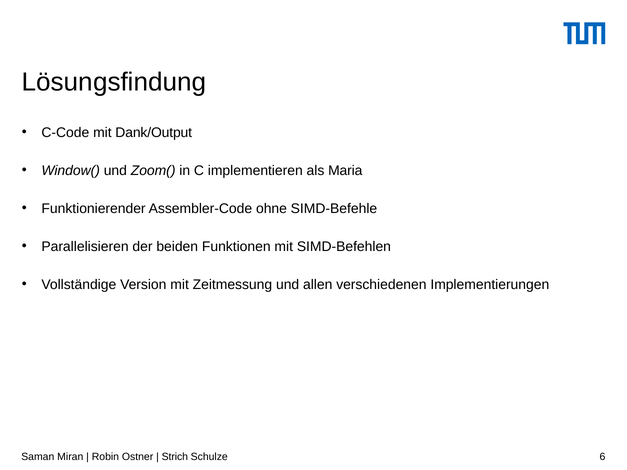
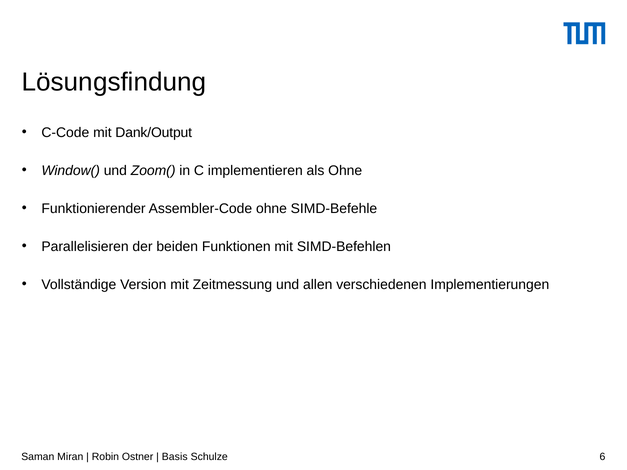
als Maria: Maria -> Ohne
Strich: Strich -> Basis
